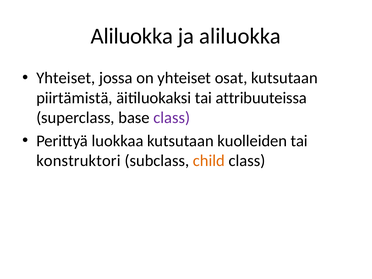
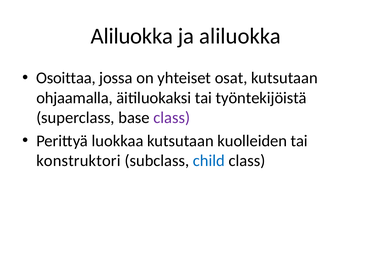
Yhteiset at (66, 78): Yhteiset -> Osoittaa
piirtämistä: piirtämistä -> ohjaamalla
attribuuteissa: attribuuteissa -> työntekijöistä
child colour: orange -> blue
